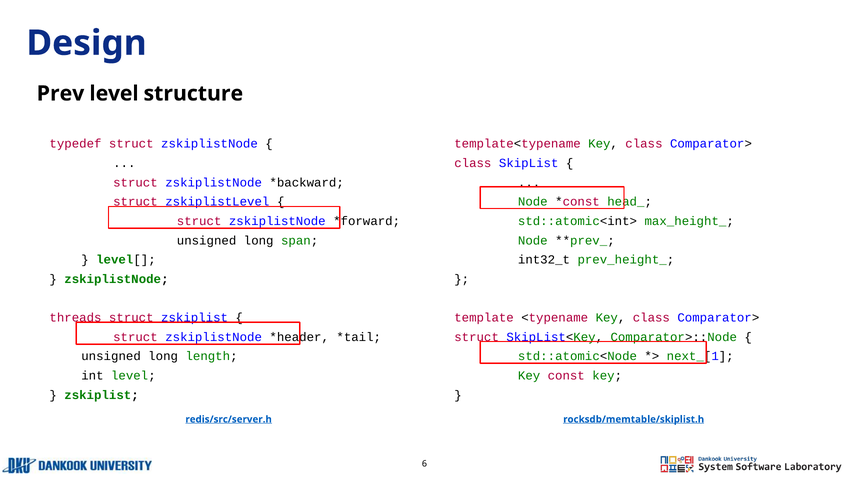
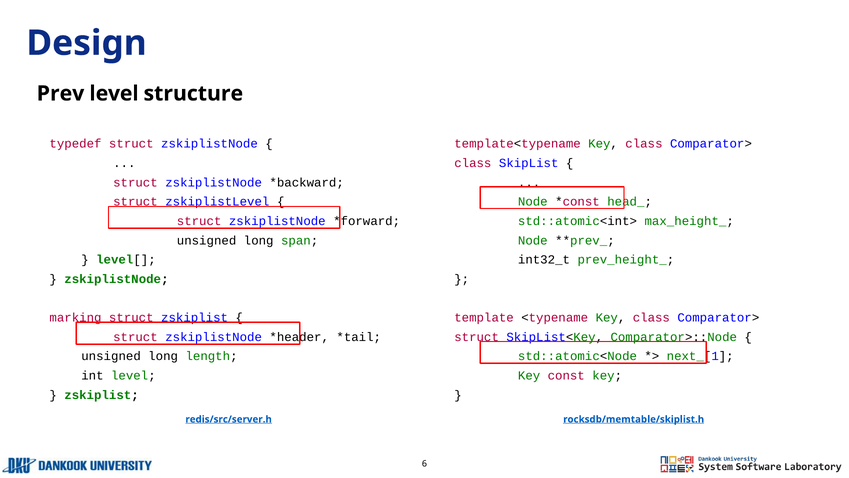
threads: threads -> marking
